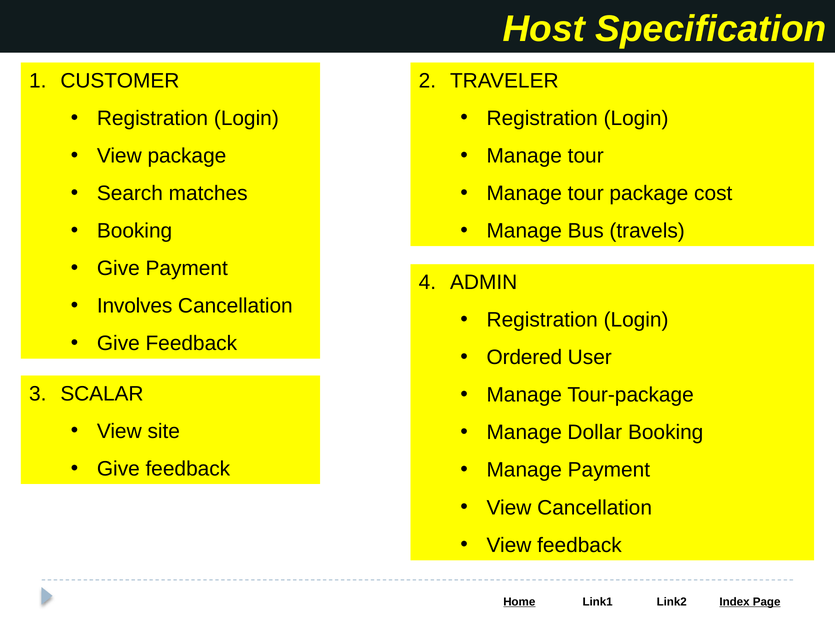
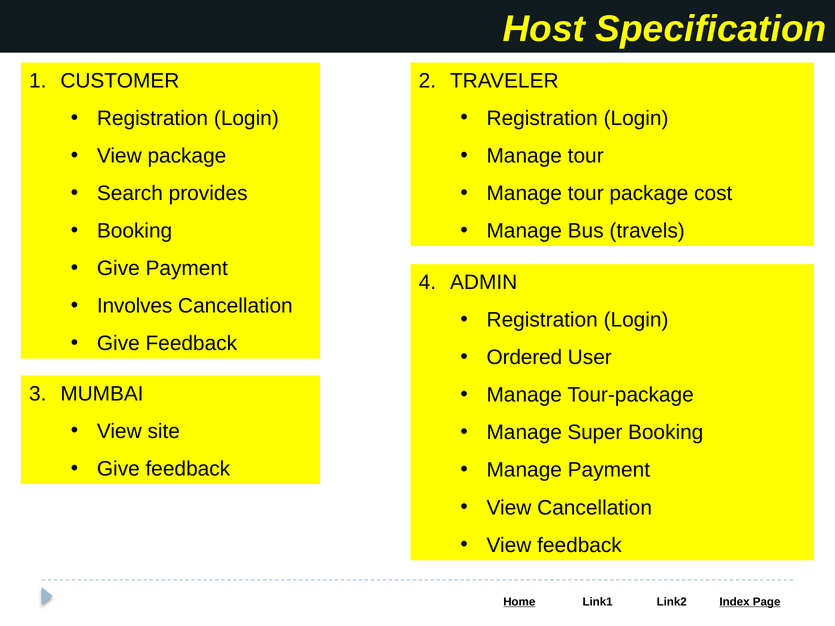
matches: matches -> provides
SCALAR: SCALAR -> MUMBAI
Dollar: Dollar -> Super
